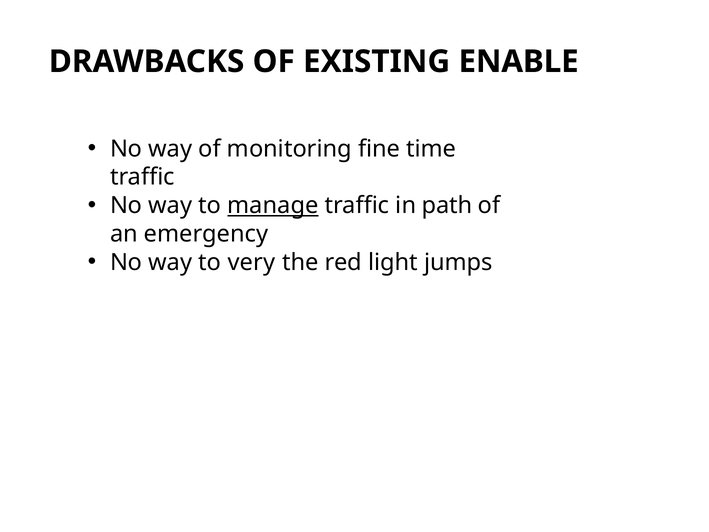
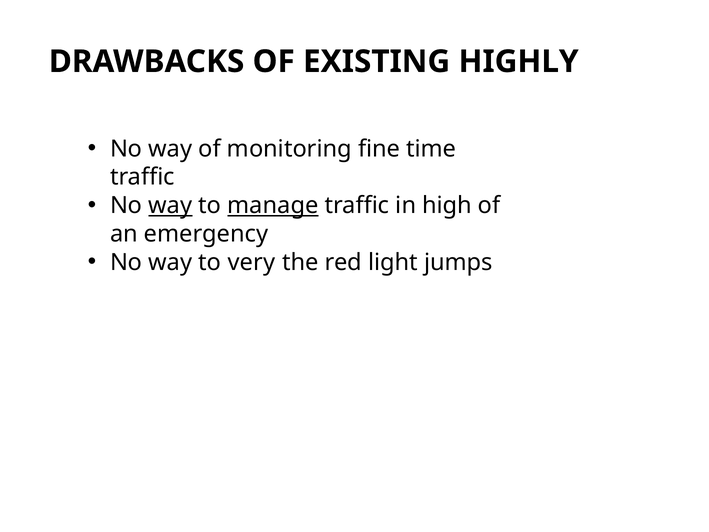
ENABLE: ENABLE -> HIGHLY
way at (170, 205) underline: none -> present
path: path -> high
